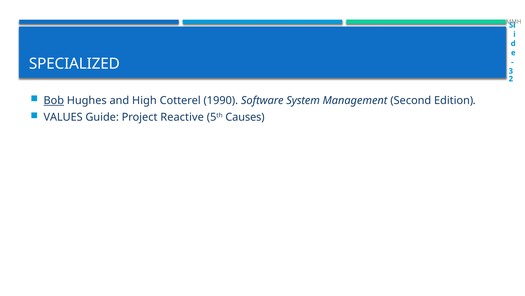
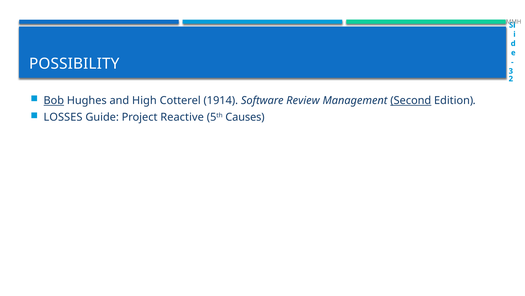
SPECIALIZED: SPECIALIZED -> POSSIBILITY
1990: 1990 -> 1914
System: System -> Review
Second underline: none -> present
VALUES: VALUES -> LOSSES
